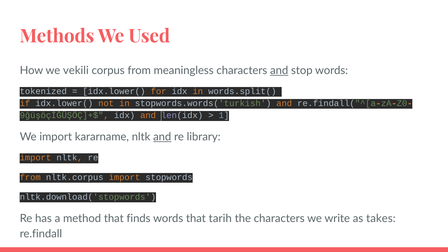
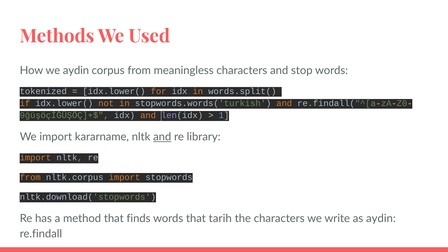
we vekili: vekili -> aydin
and at (279, 70) underline: present -> none
as takes: takes -> aydin
